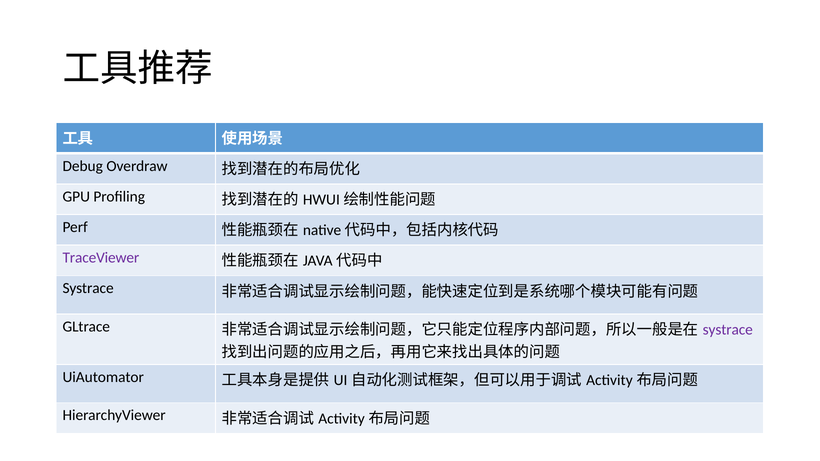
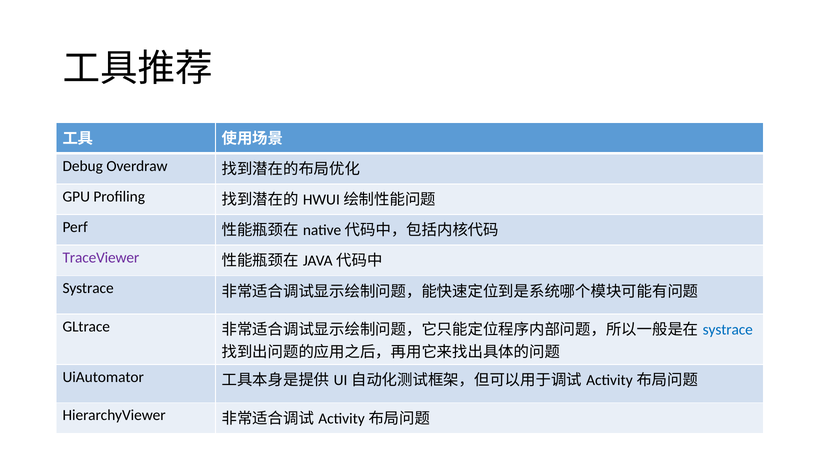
systrace at (728, 330) colour: purple -> blue
